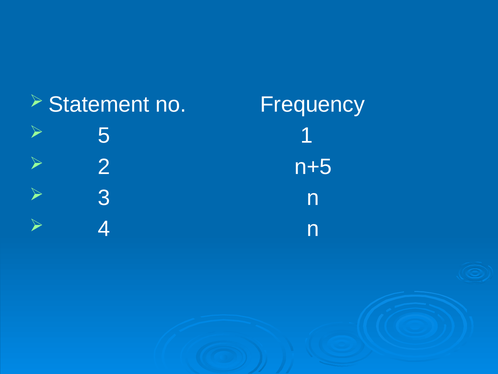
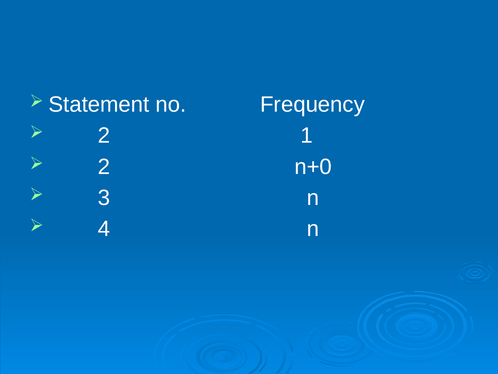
5 at (104, 135): 5 -> 2
n+5: n+5 -> n+0
